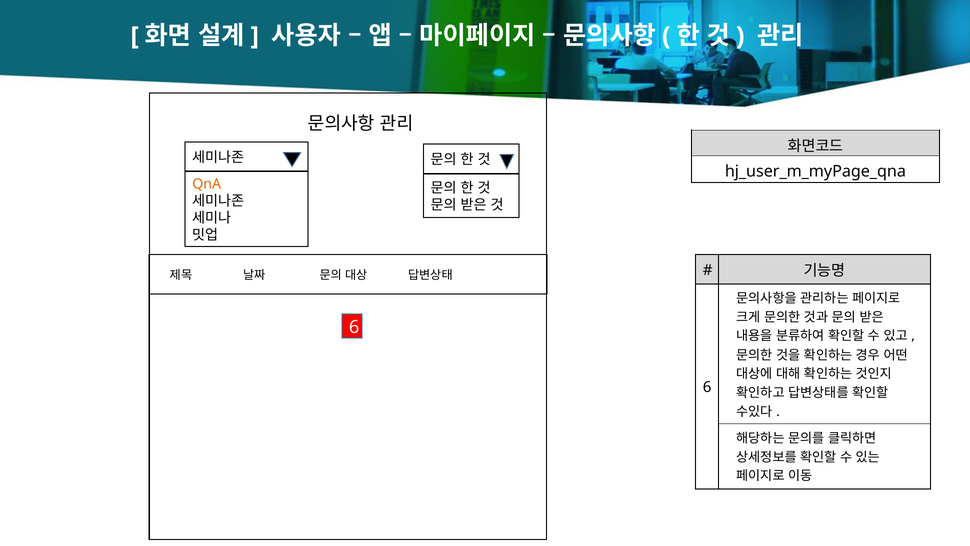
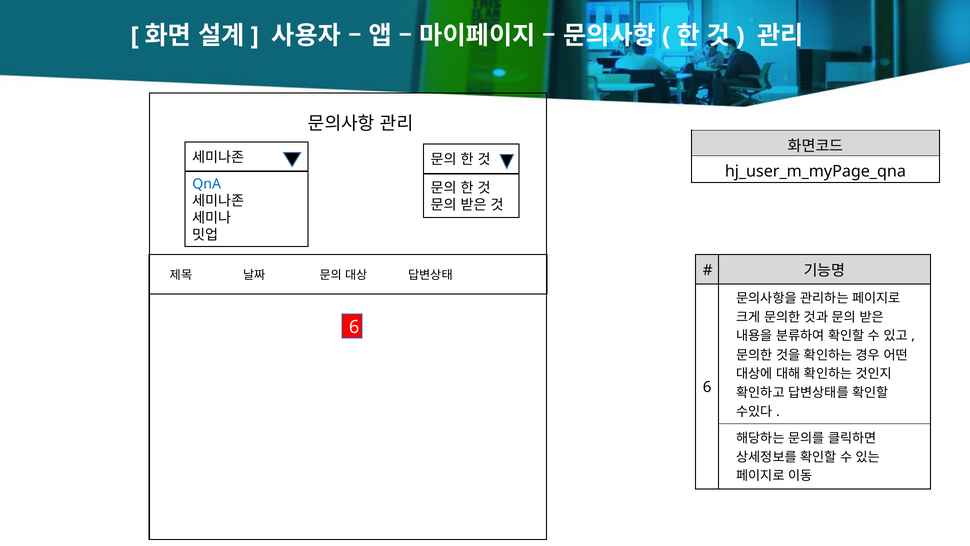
QnA colour: orange -> blue
